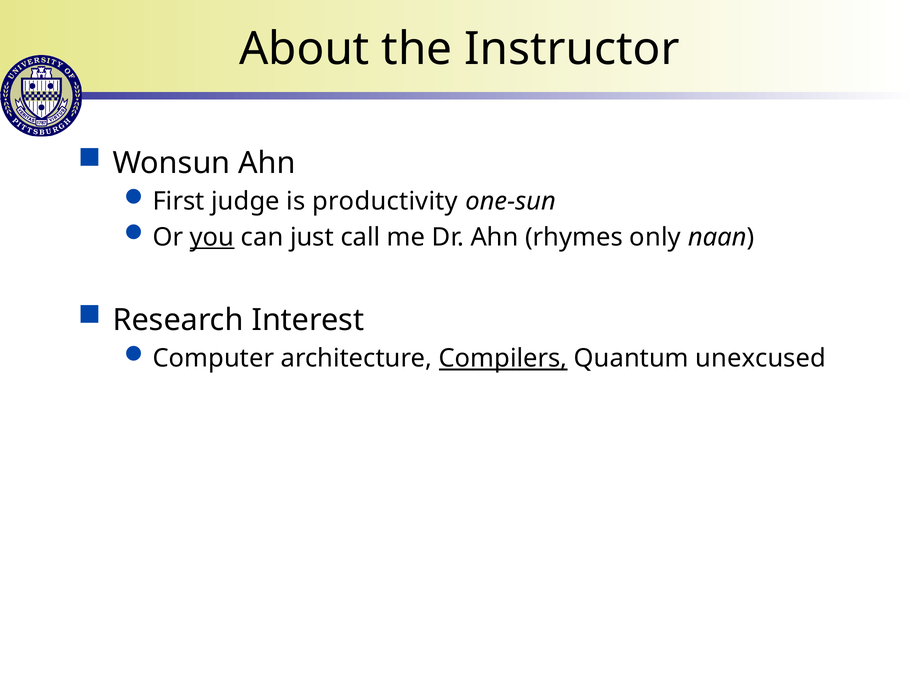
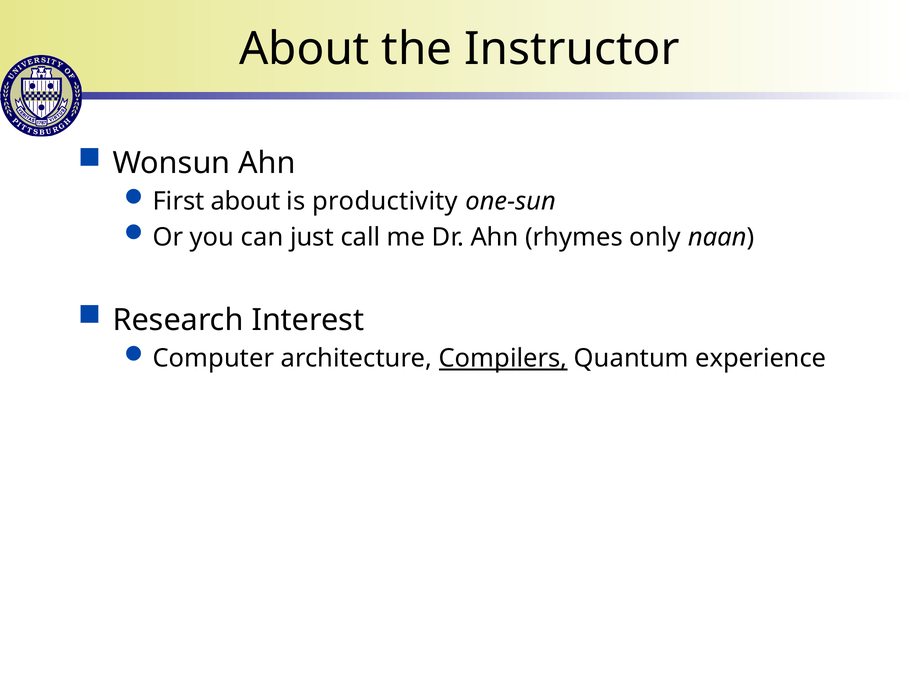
First judge: judge -> about
you underline: present -> none
unexcused: unexcused -> experience
